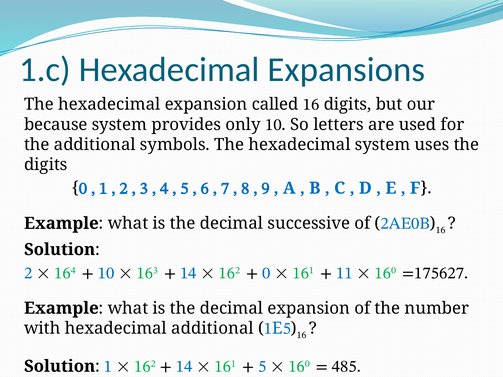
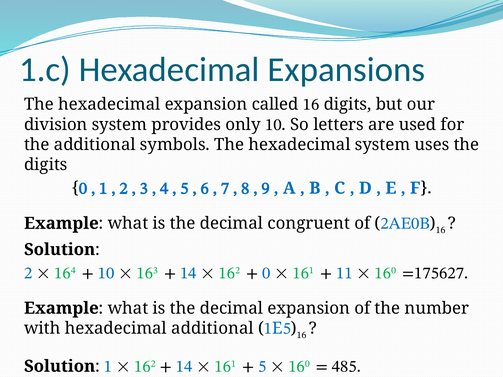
because: because -> division
successive: successive -> congruent
